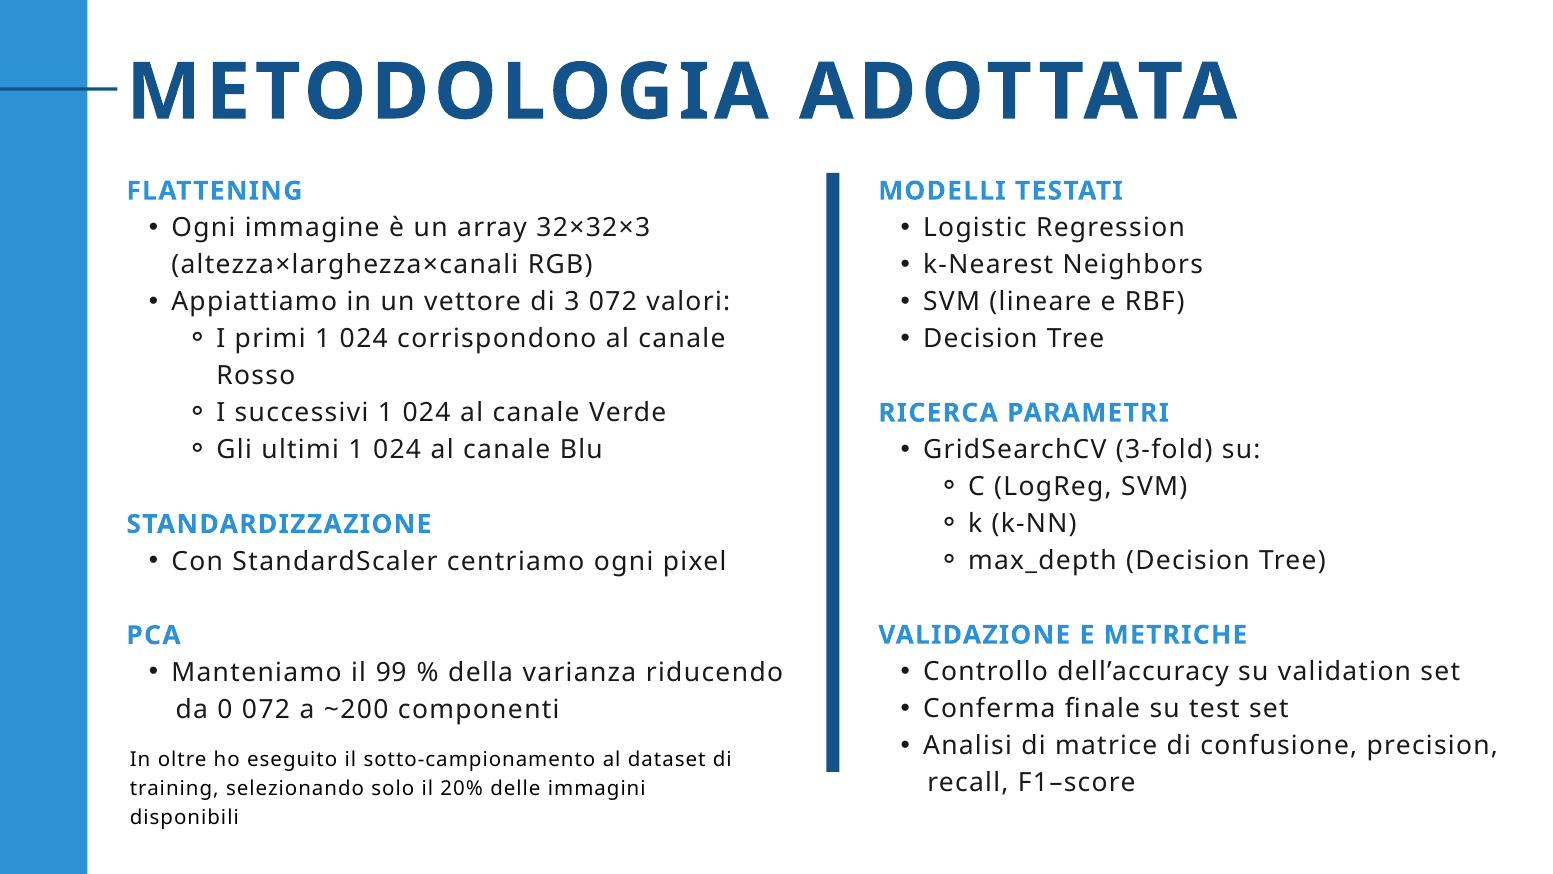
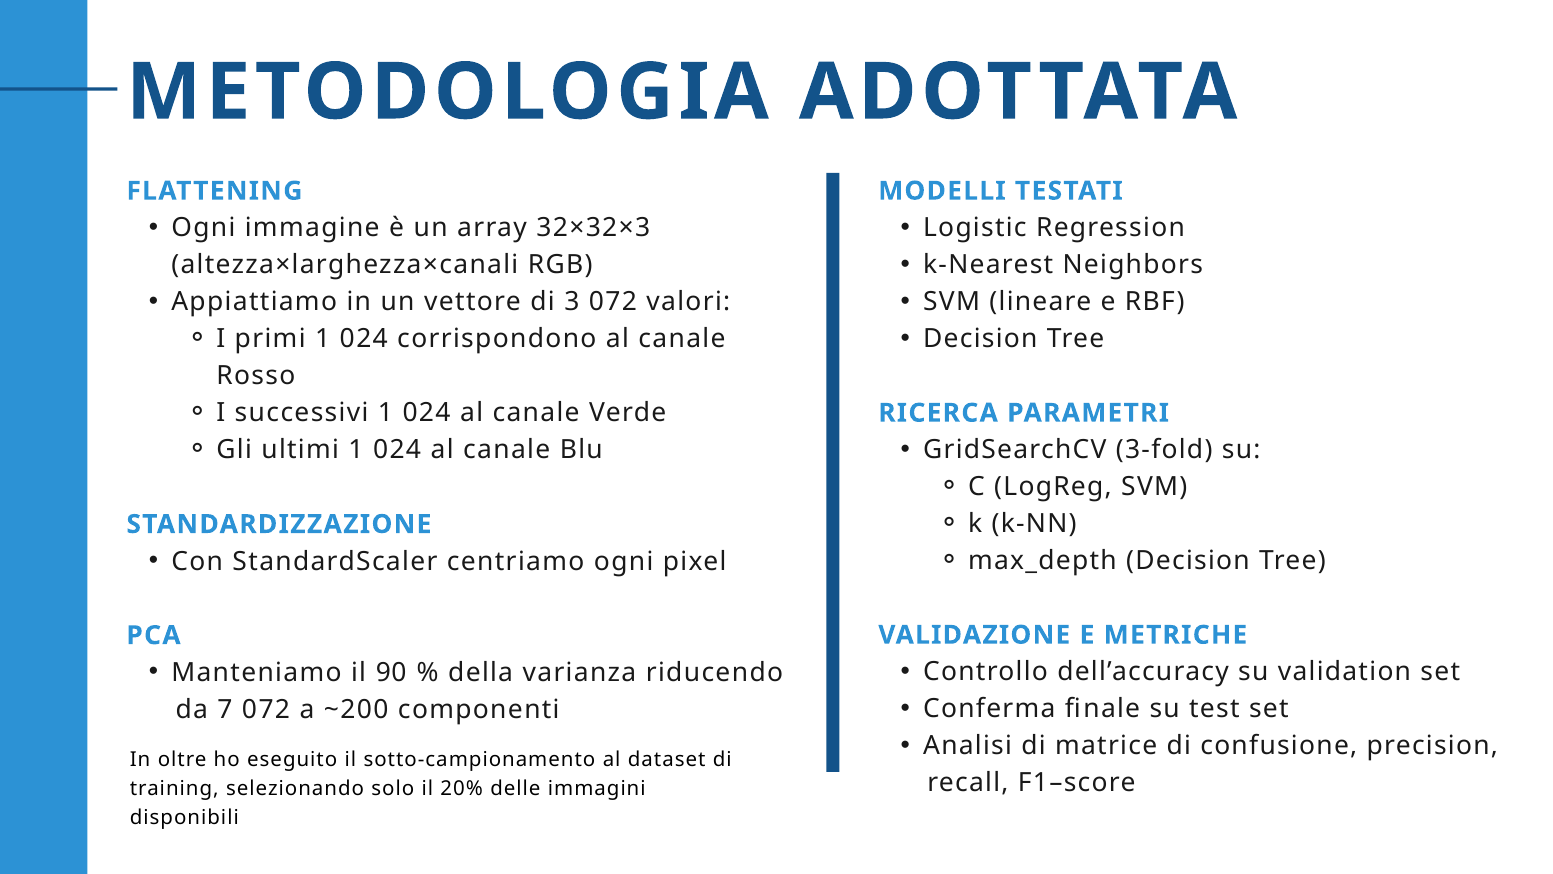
99: 99 -> 90
0: 0 -> 7
